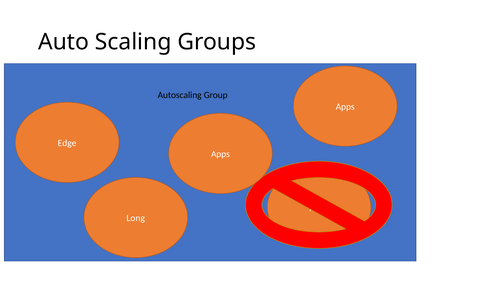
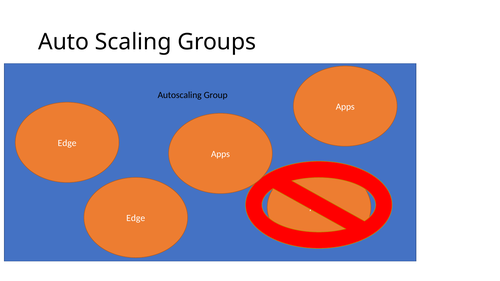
Long at (136, 218): Long -> Edge
